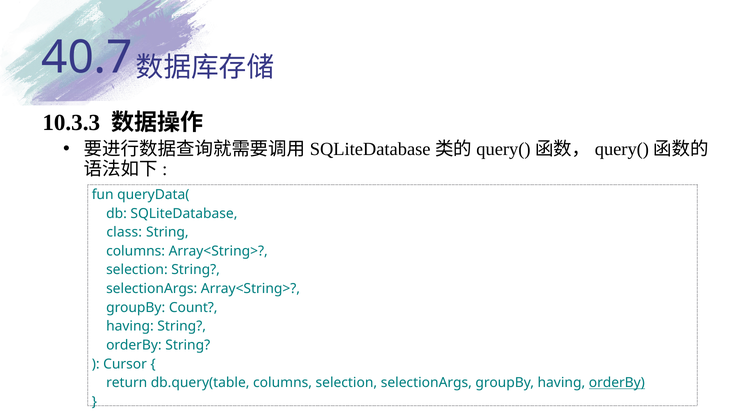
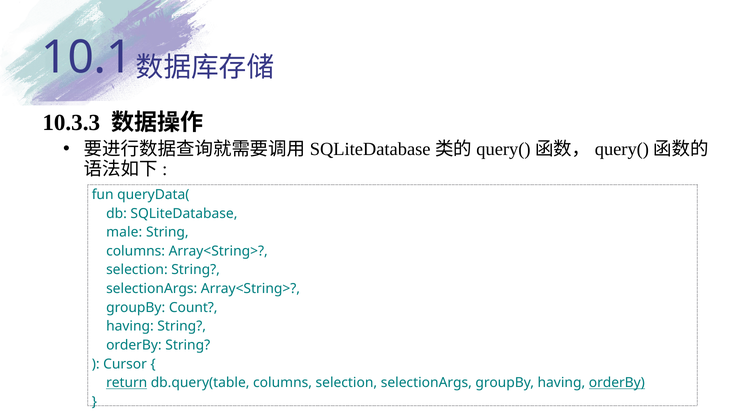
40.7: 40.7 -> 10.1
class: class -> male
return underline: none -> present
